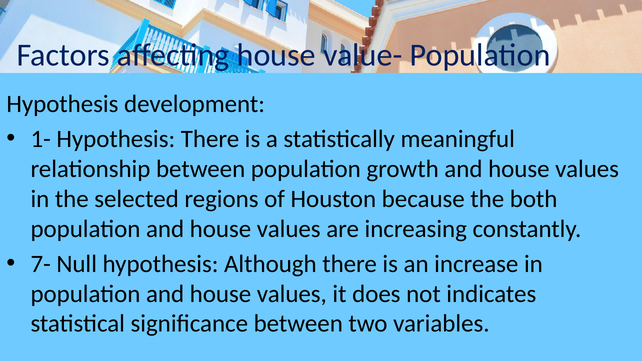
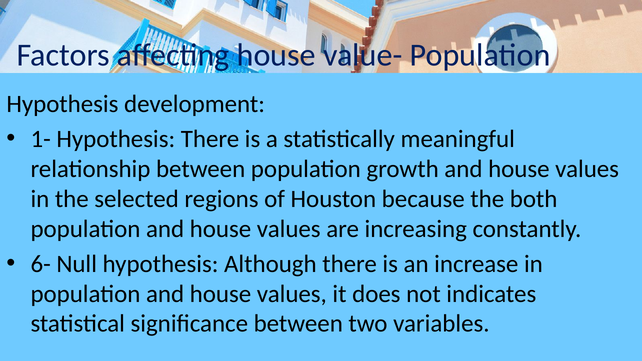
7-: 7- -> 6-
